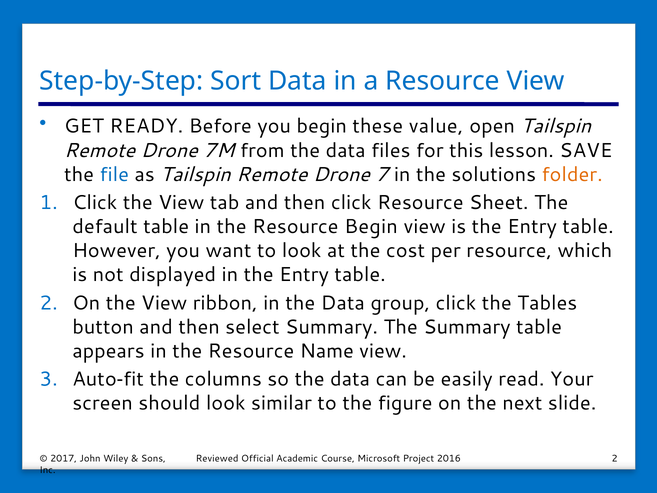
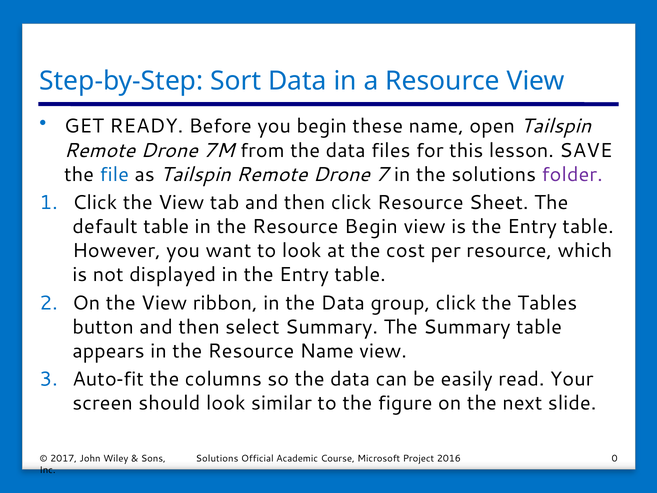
these value: value -> name
folder colour: orange -> purple
Reviewed at (217, 458): Reviewed -> Solutions
2016 2: 2 -> 0
